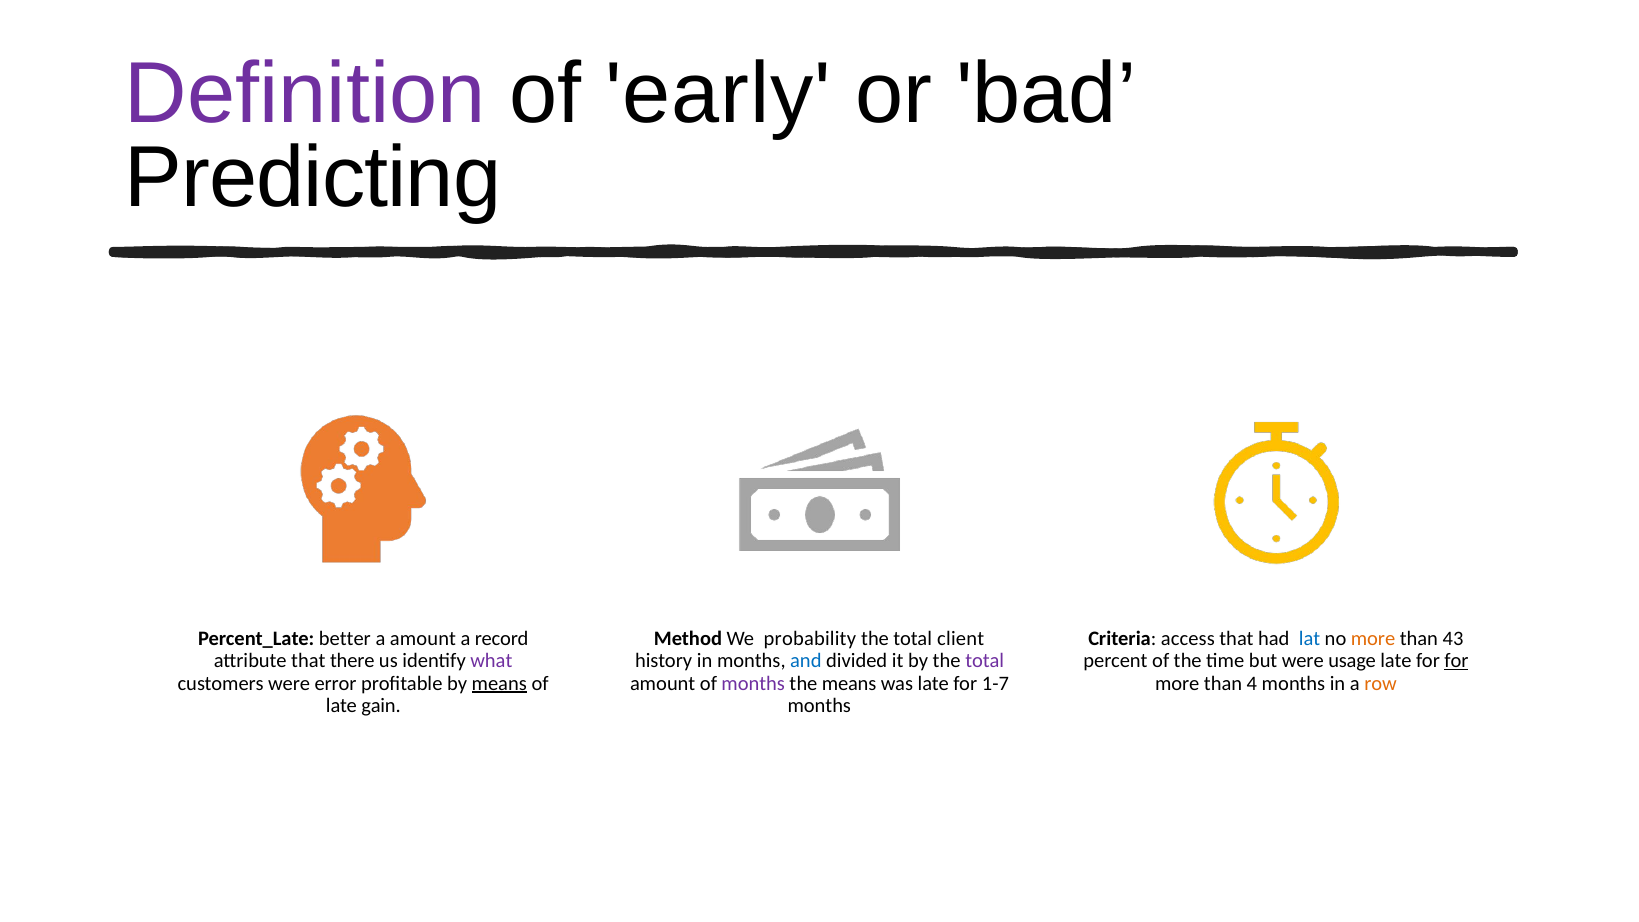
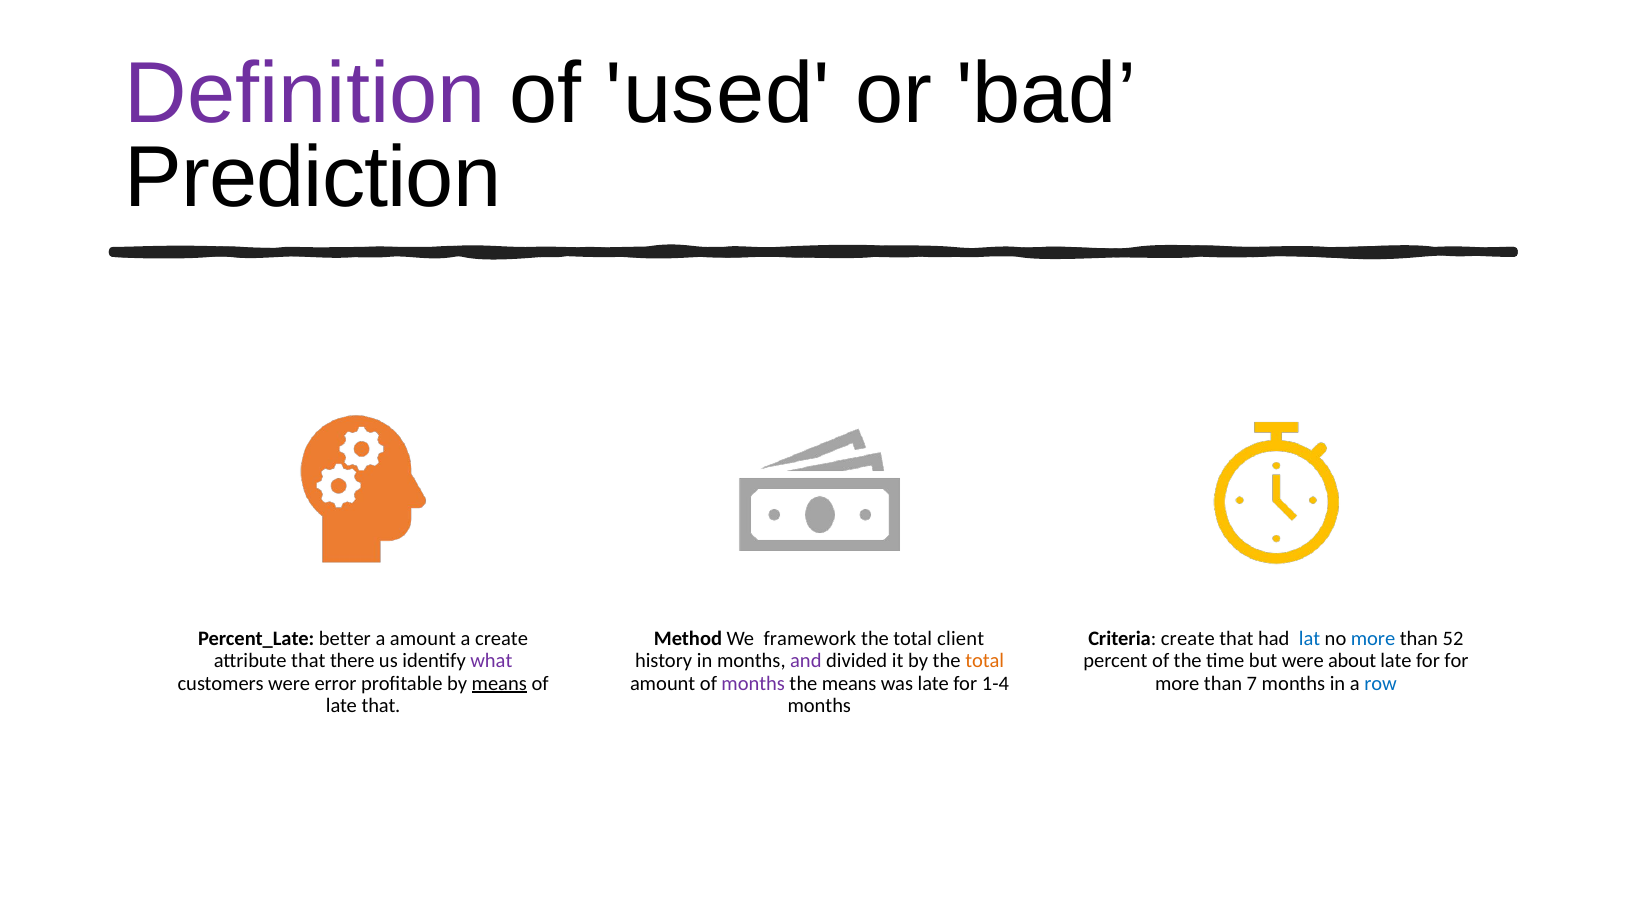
early: early -> used
Predicting: Predicting -> Prediction
a record: record -> create
probability: probability -> framework
Criteria access: access -> create
more at (1373, 639) colour: orange -> blue
43: 43 -> 52
and colour: blue -> purple
total at (985, 661) colour: purple -> orange
usage: usage -> about
for at (1456, 661) underline: present -> none
1-7: 1-7 -> 1-4
4: 4 -> 7
row colour: orange -> blue
late gain: gain -> that
